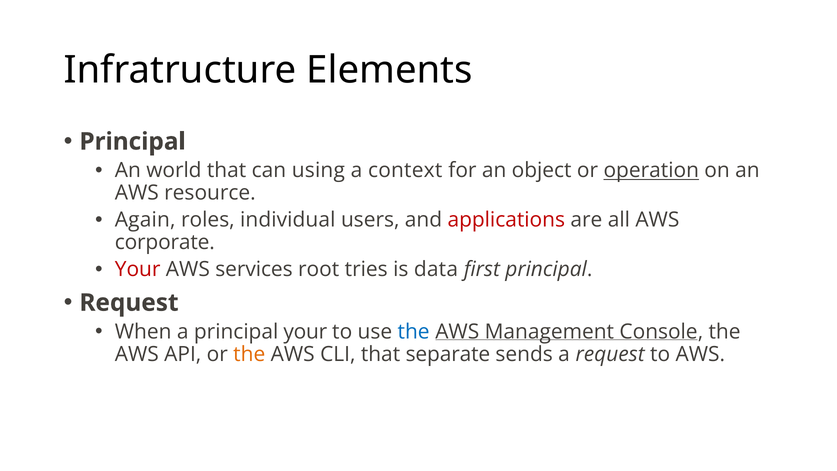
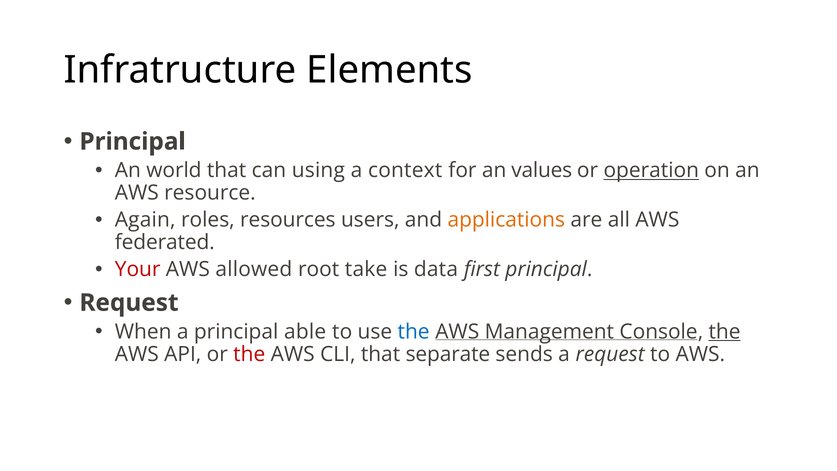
object: object -> values
individual: individual -> resources
applications colour: red -> orange
corporate: corporate -> federated
services: services -> allowed
tries: tries -> take
principal your: your -> able
the at (725, 331) underline: none -> present
the at (249, 354) colour: orange -> red
